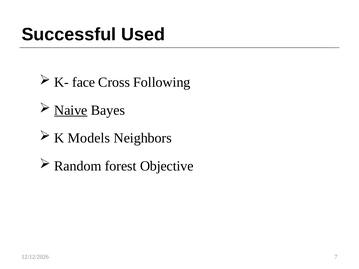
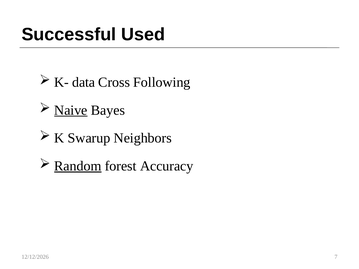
face: face -> data
Models: Models -> Swarup
Random underline: none -> present
Objective: Objective -> Accuracy
